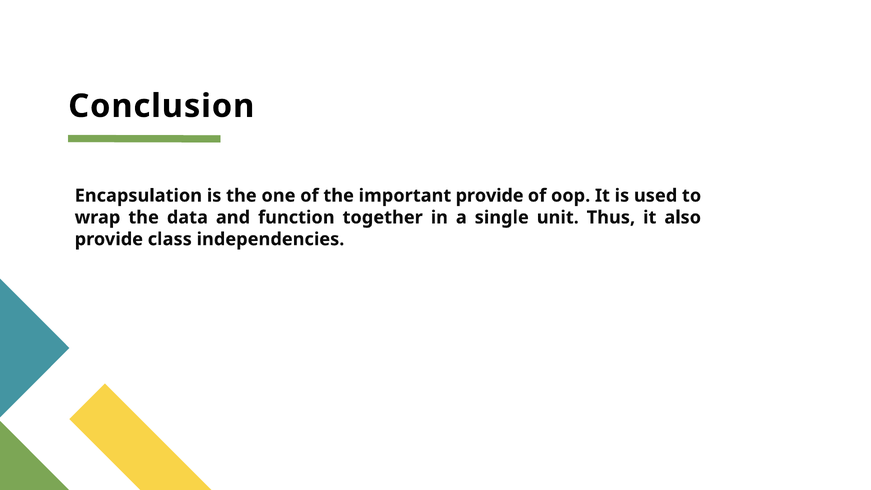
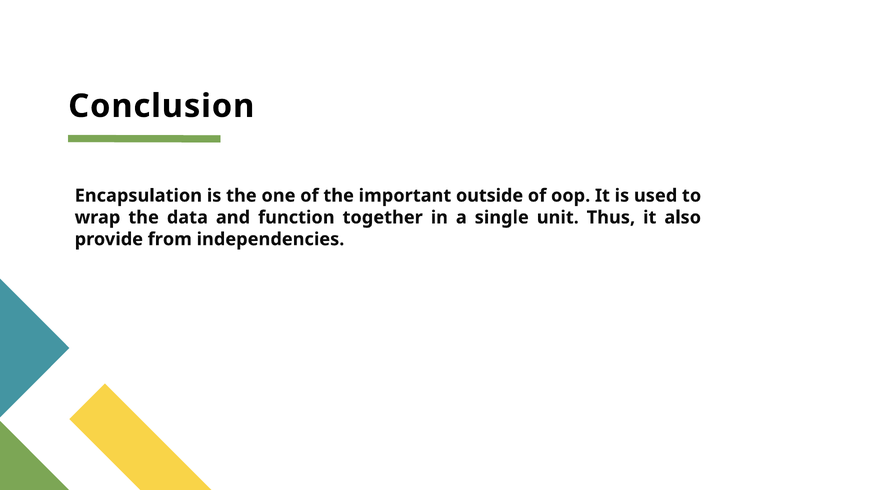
important provide: provide -> outside
class: class -> from
